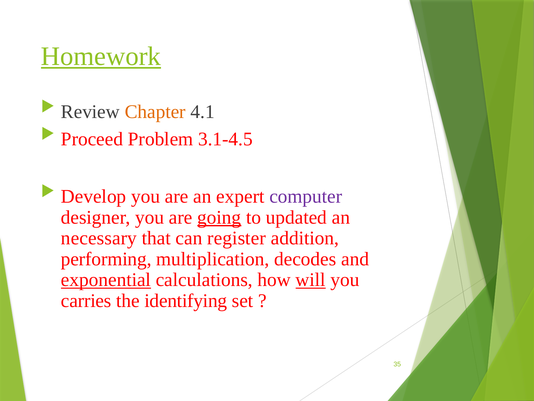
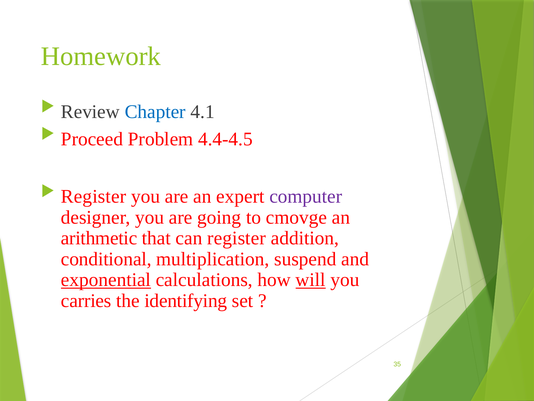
Homework underline: present -> none
Chapter colour: orange -> blue
3.1-4.5: 3.1-4.5 -> 4.4-4.5
Develop at (94, 196): Develop -> Register
going underline: present -> none
updated: updated -> cmovge
necessary: necessary -> arithmetic
performing: performing -> conditional
decodes: decodes -> suspend
